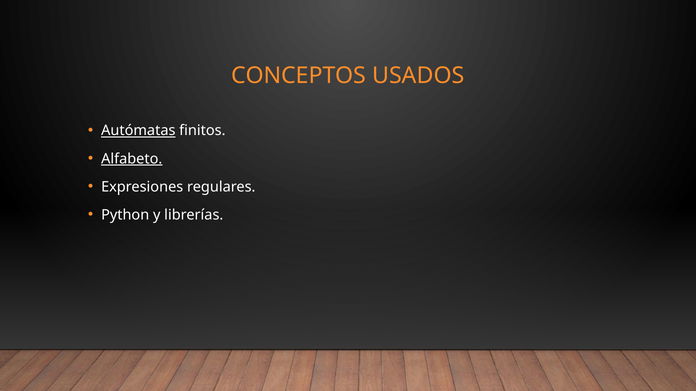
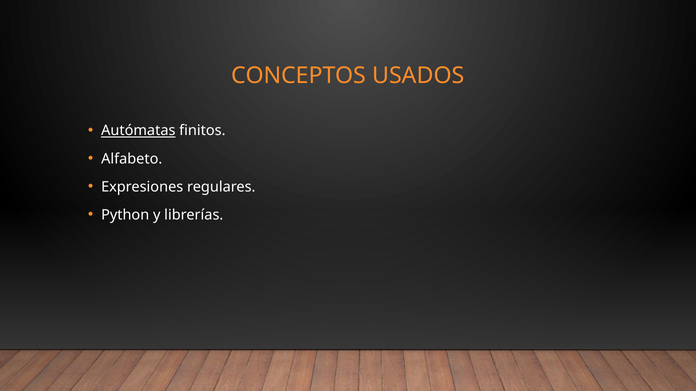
Alfabeto underline: present -> none
